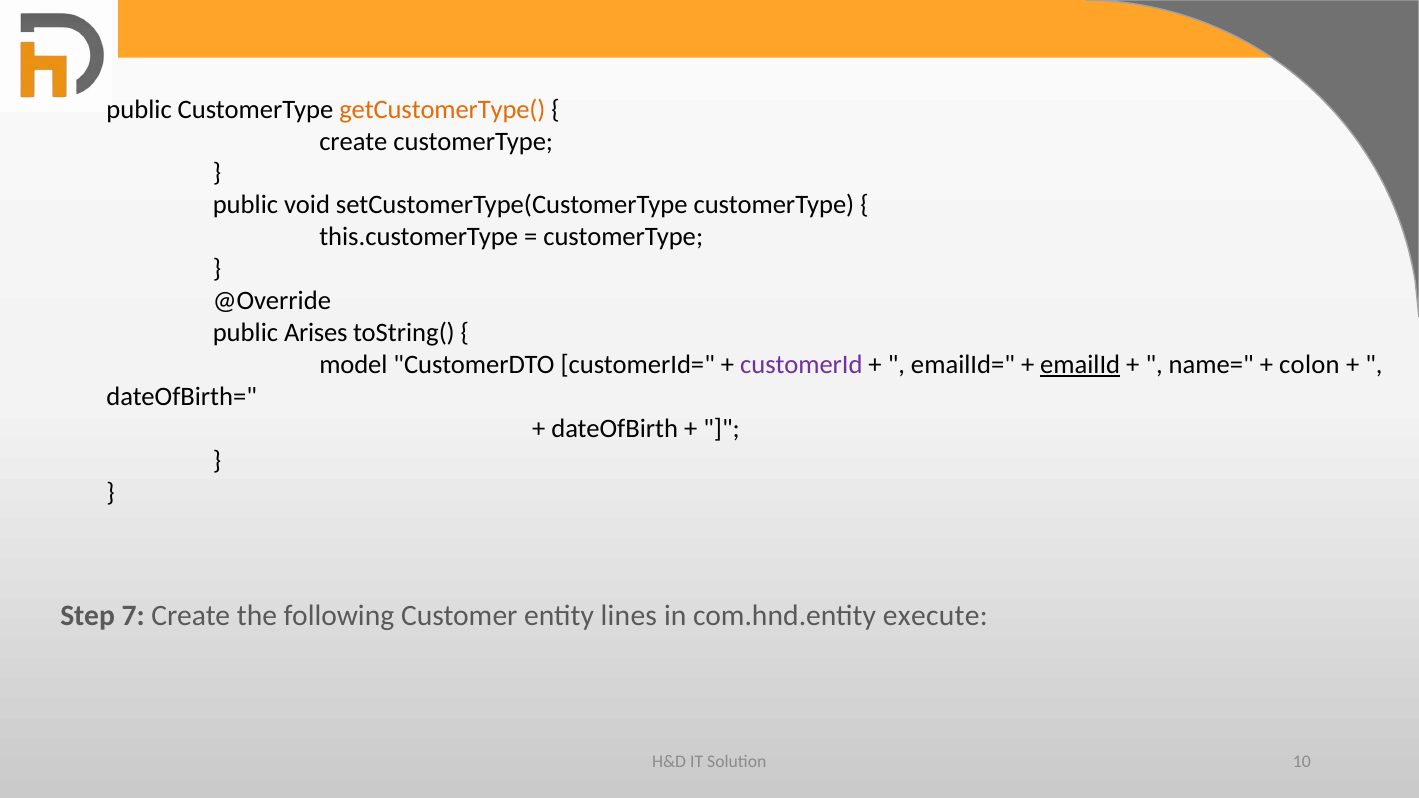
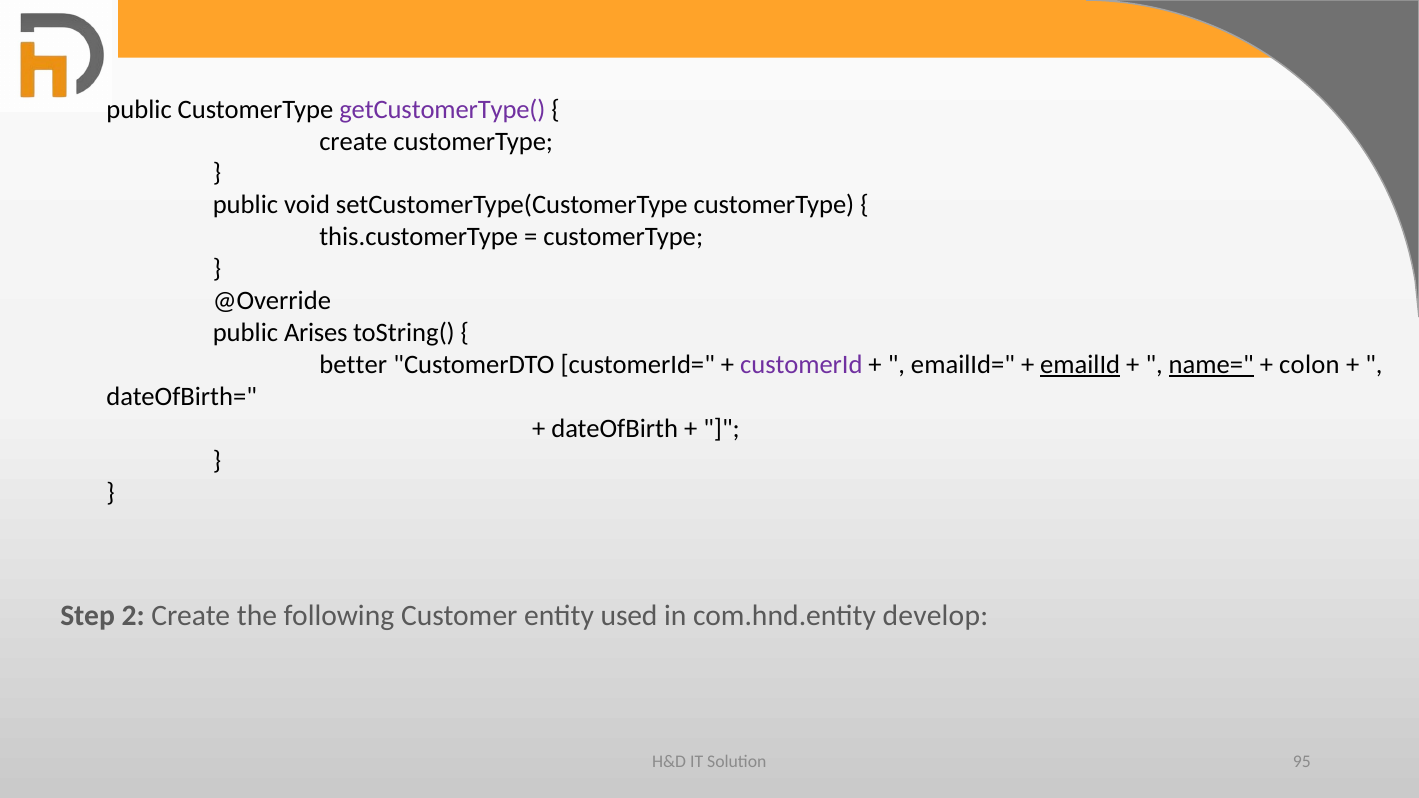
getCustomerType( colour: orange -> purple
model: model -> better
name= underline: none -> present
7: 7 -> 2
lines: lines -> used
execute: execute -> develop
10: 10 -> 95
